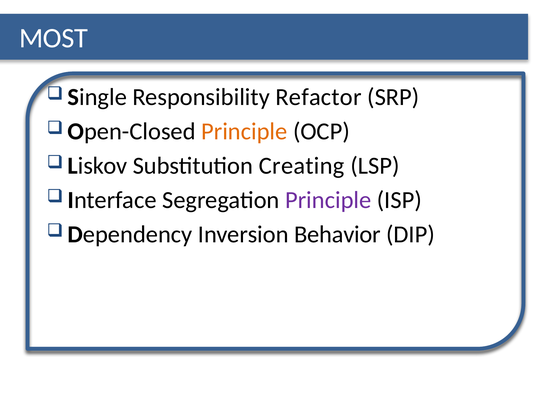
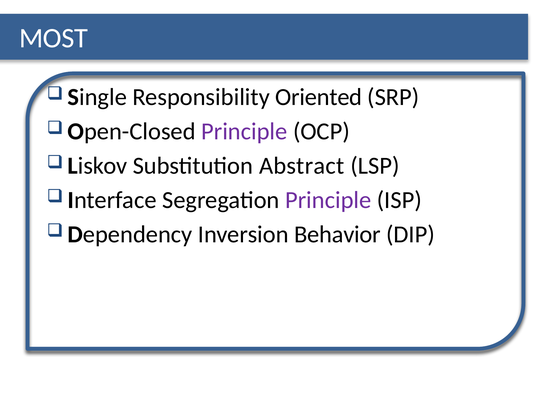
Refactor: Refactor -> Oriented
Principle at (244, 132) colour: orange -> purple
Creating: Creating -> Abstract
